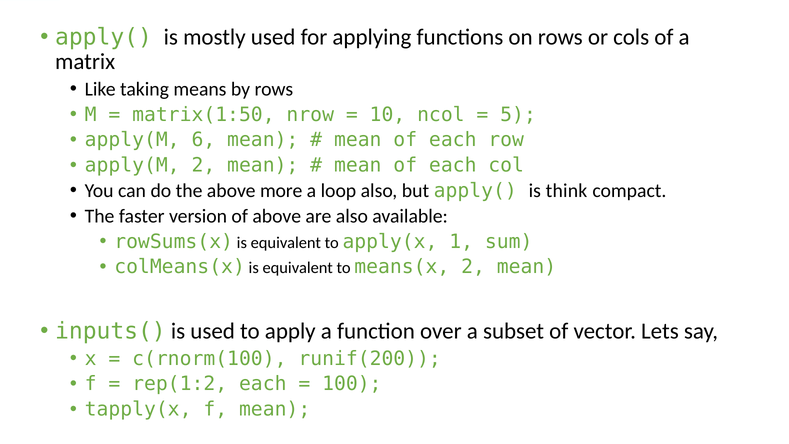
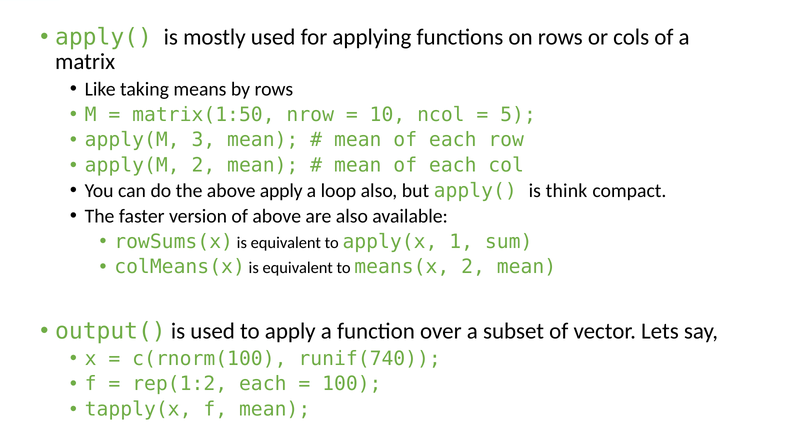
6: 6 -> 3
above more: more -> apply
inputs(: inputs( -> output(
runif(200: runif(200 -> runif(740
